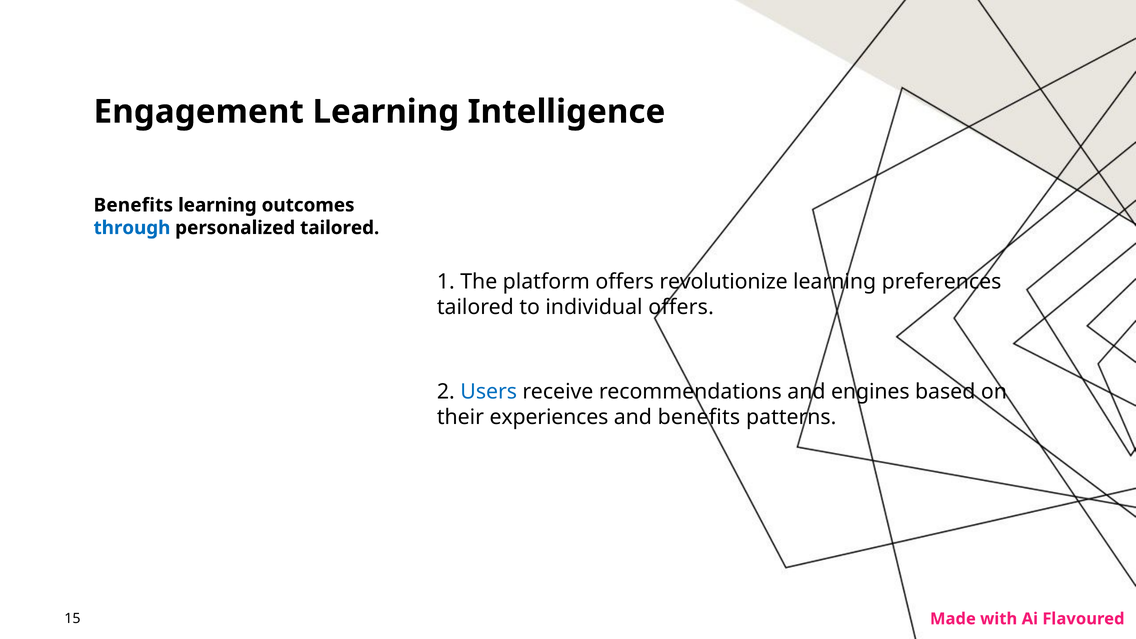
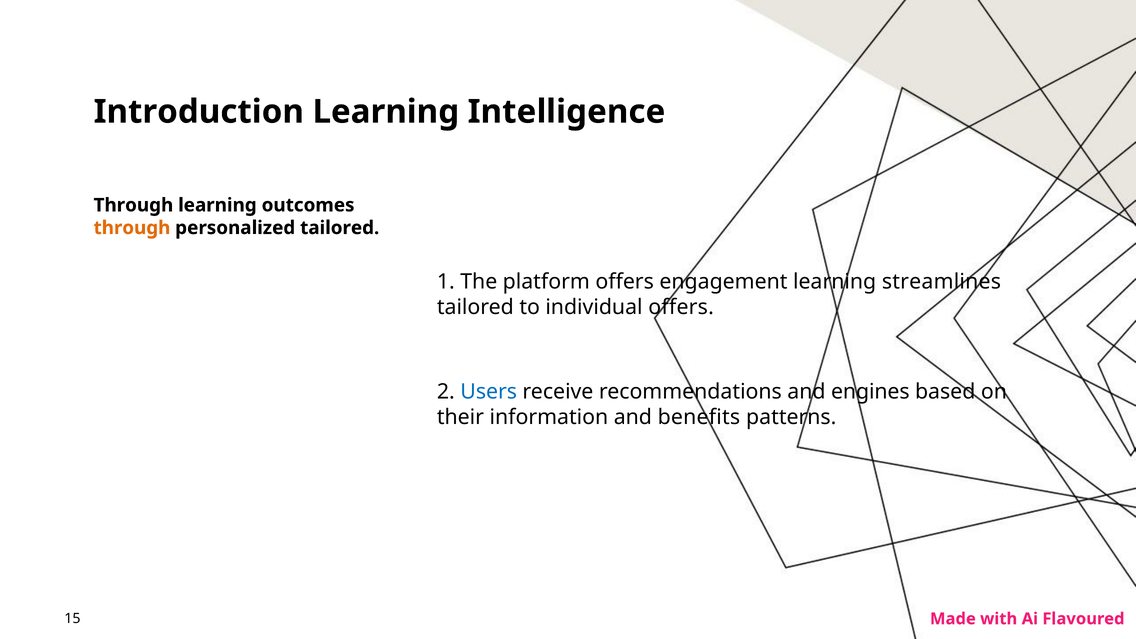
Engagement: Engagement -> Introduction
Benefits at (133, 205): Benefits -> Through
through at (132, 228) colour: blue -> orange
revolutionize: revolutionize -> engagement
preferences: preferences -> streamlines
experiences: experiences -> information
